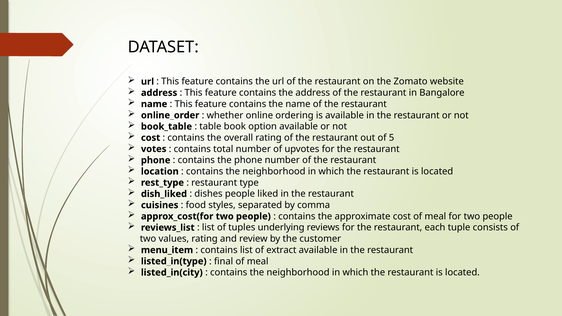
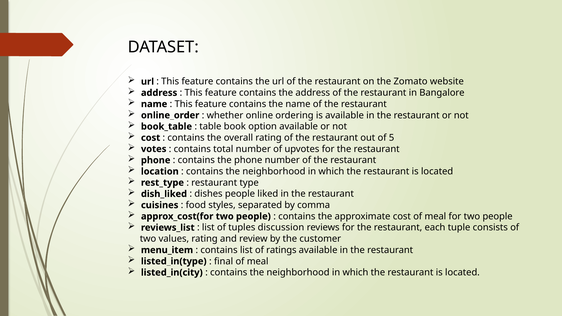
underlying: underlying -> discussion
extract: extract -> ratings
